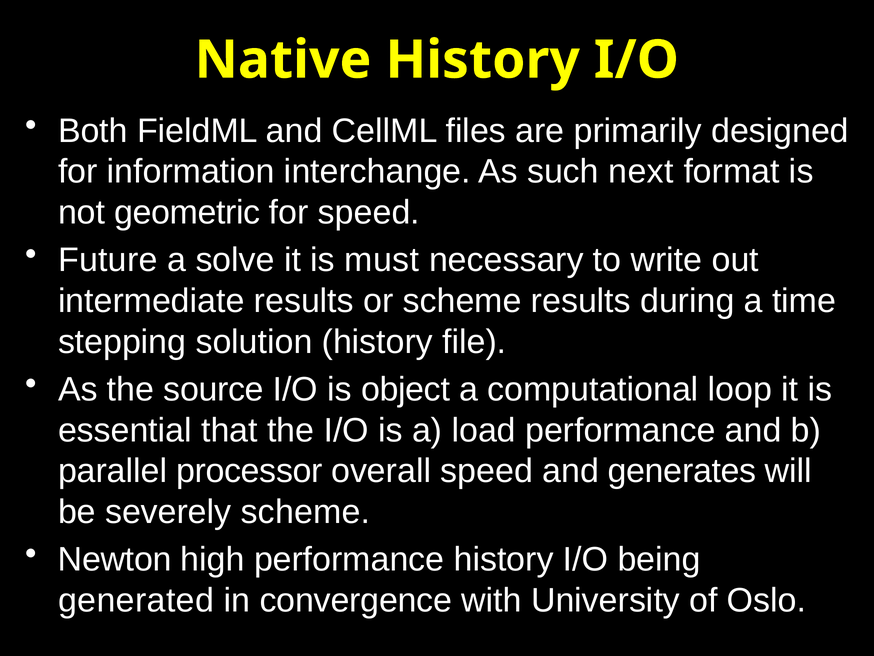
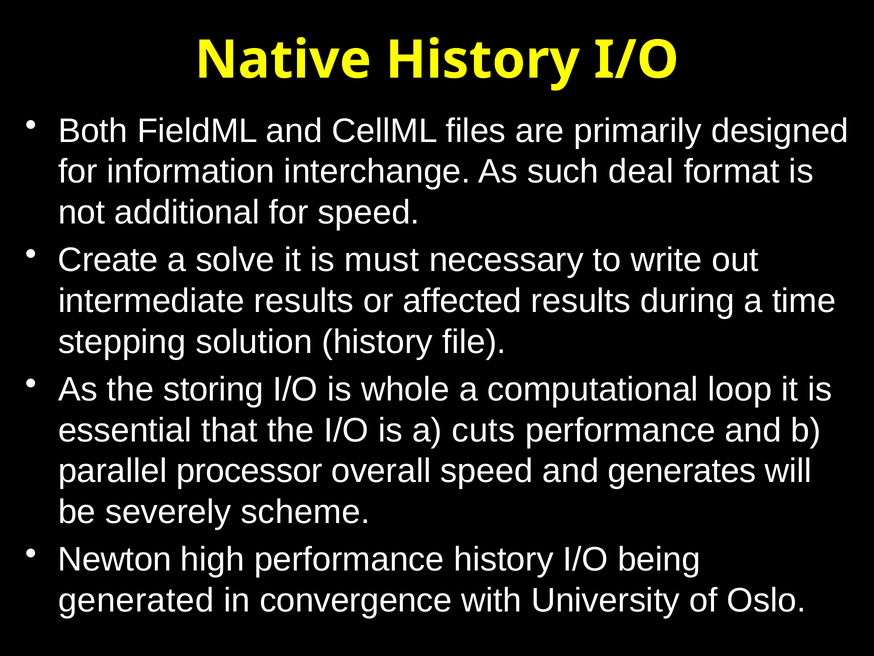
next: next -> deal
geometric: geometric -> additional
Future: Future -> Create
or scheme: scheme -> affected
source: source -> storing
object: object -> whole
load: load -> cuts
